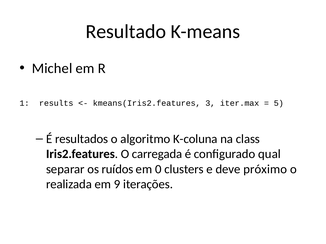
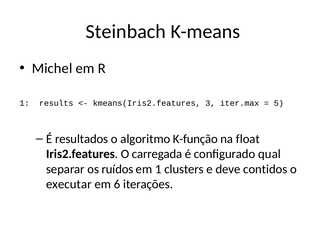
Resultado: Resultado -> Steinbach
K-coluna: K-coluna -> K-função
class: class -> float
em 0: 0 -> 1
próximo: próximo -> contidos
realizada: realizada -> executar
9: 9 -> 6
